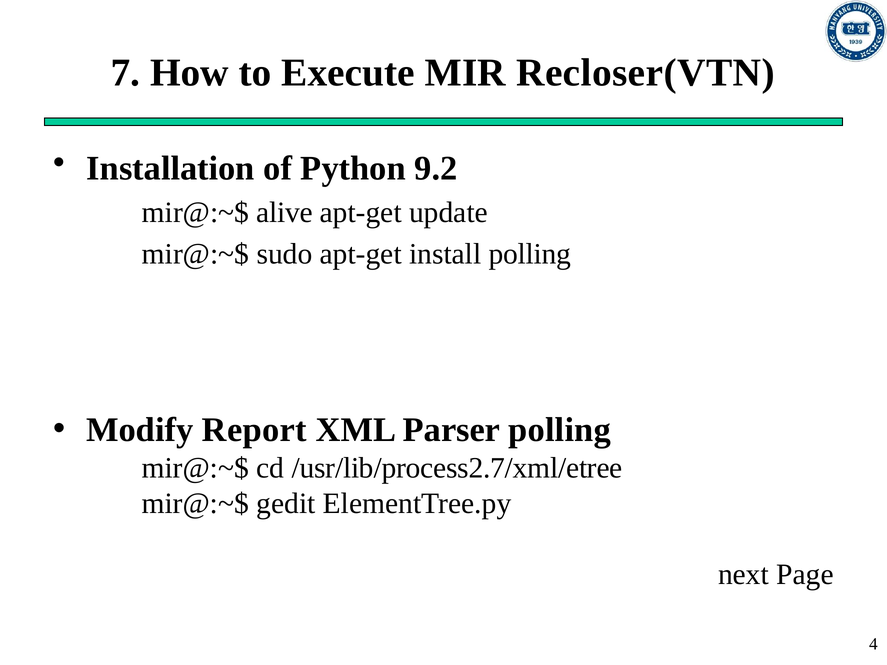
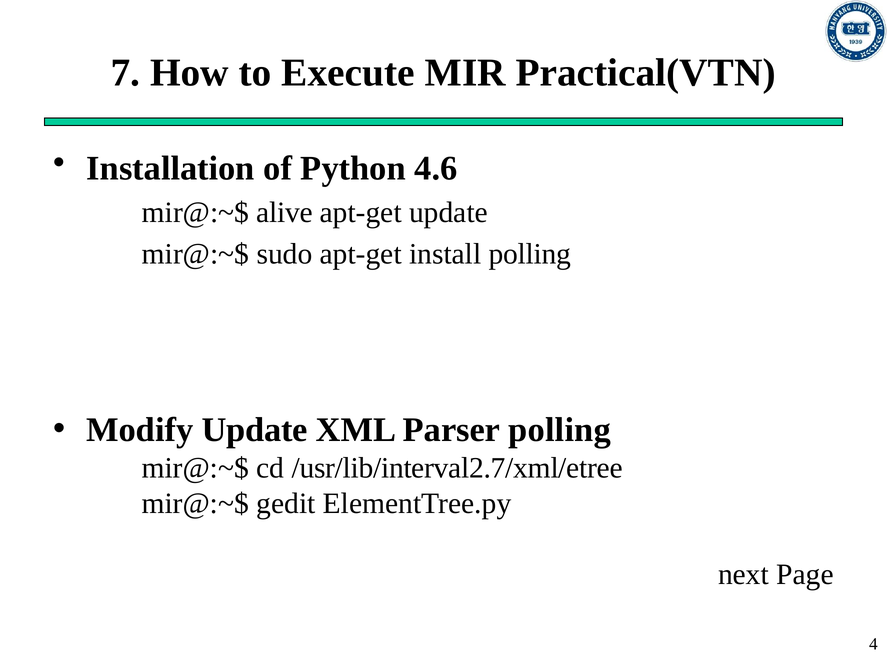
Recloser(VTN: Recloser(VTN -> Practical(VTN
9.2: 9.2 -> 4.6
Modify Report: Report -> Update
/usr/lib/process2.7/xml/etree: /usr/lib/process2.7/xml/etree -> /usr/lib/interval2.7/xml/etree
